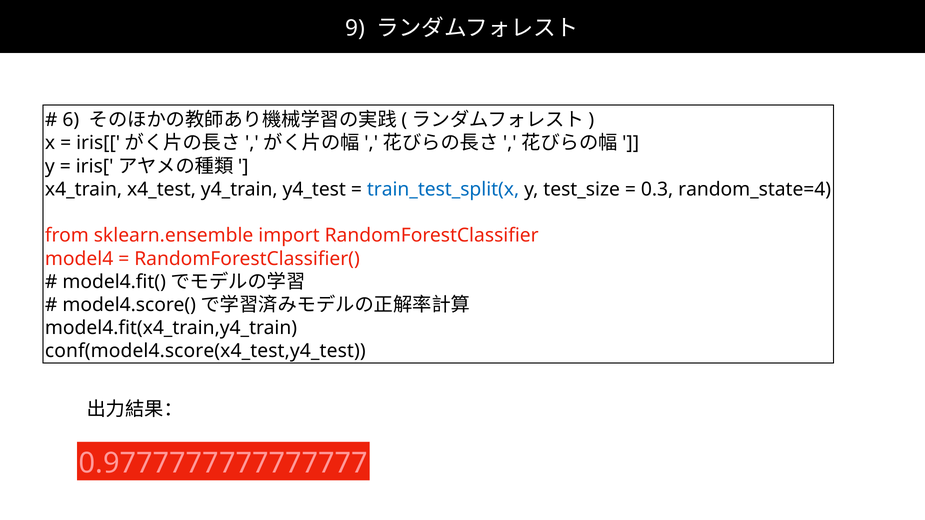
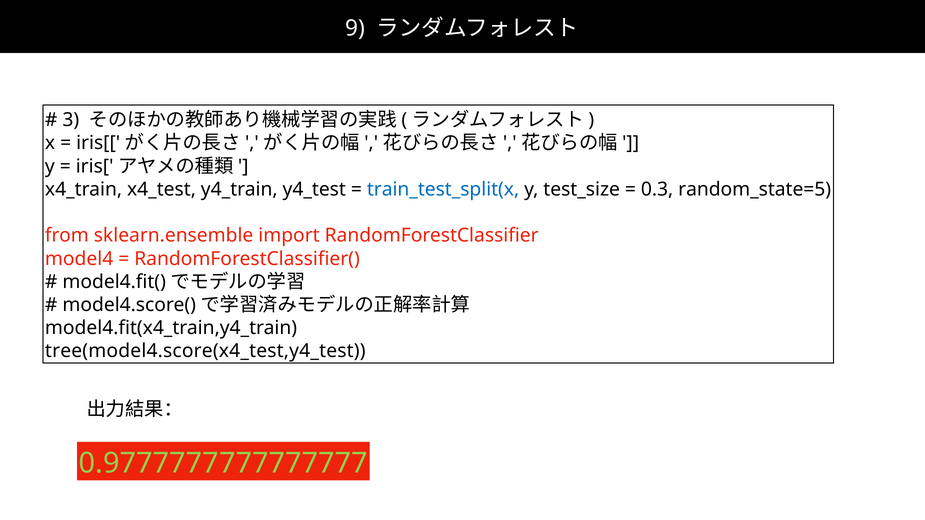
6: 6 -> 3
random_state=4: random_state=4 -> random_state=5
conf(model4.score(x4_test,y4_test: conf(model4.score(x4_test,y4_test -> tree(model4.score(x4_test,y4_test
0.9777777777777777 colour: pink -> light green
